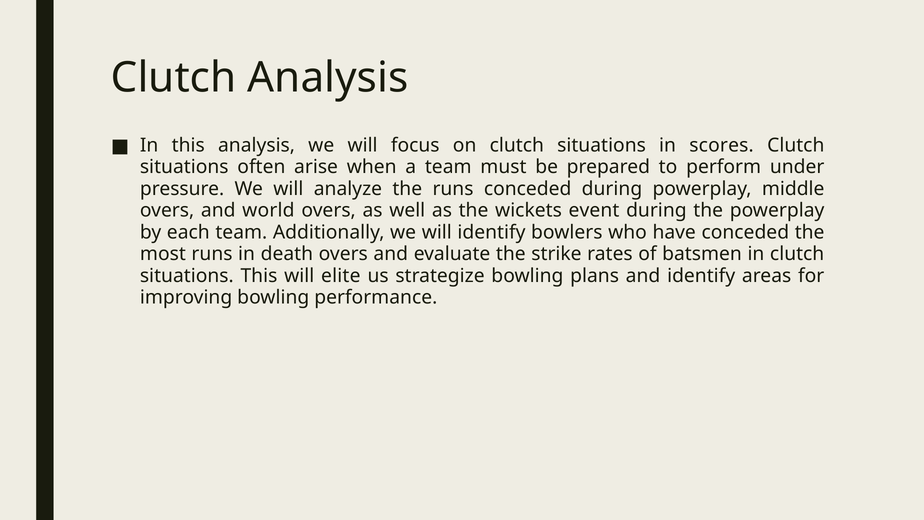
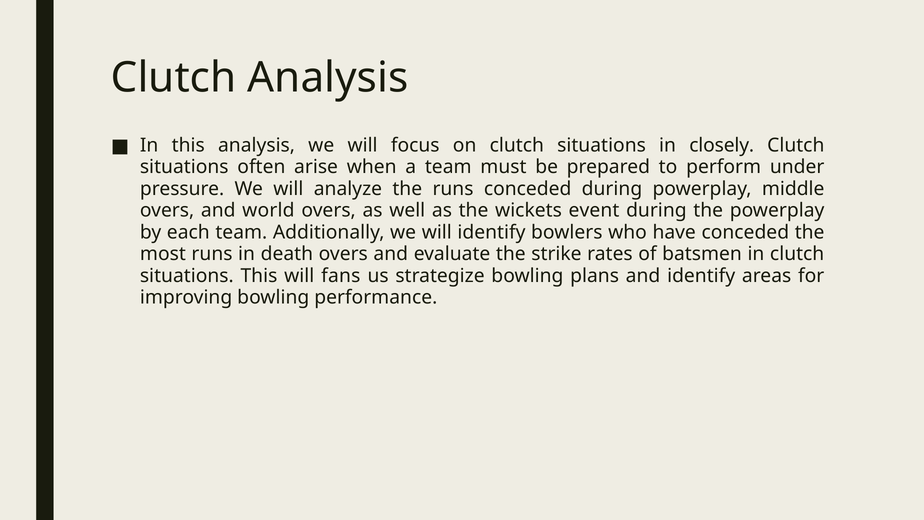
scores: scores -> closely
elite: elite -> fans
